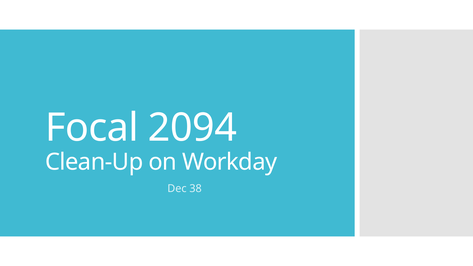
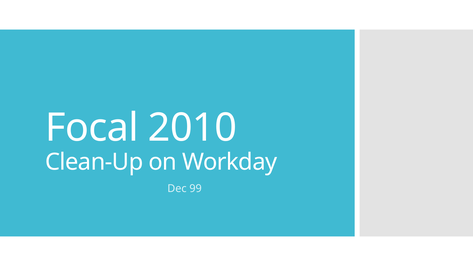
2094: 2094 -> 2010
38: 38 -> 99
